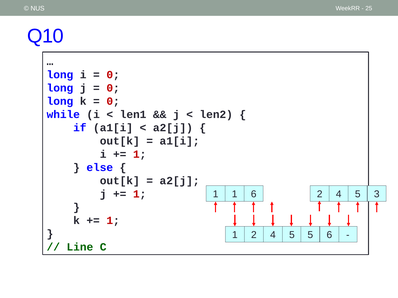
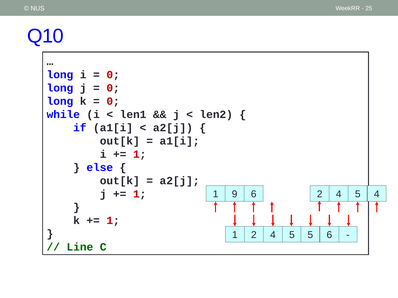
1 1: 1 -> 9
5 3: 3 -> 4
